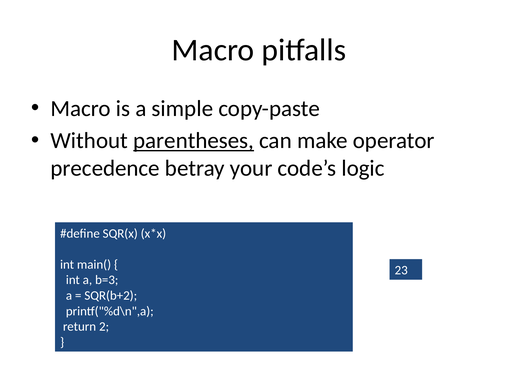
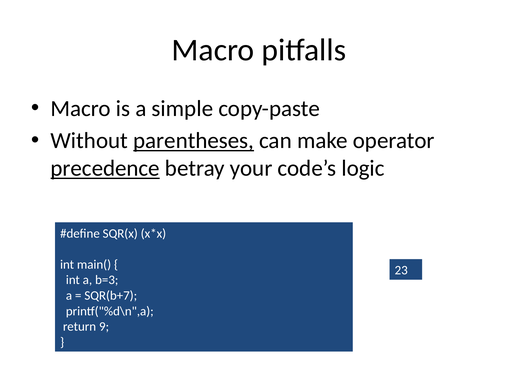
precedence underline: none -> present
SQR(b+2: SQR(b+2 -> SQR(b+7
2: 2 -> 9
